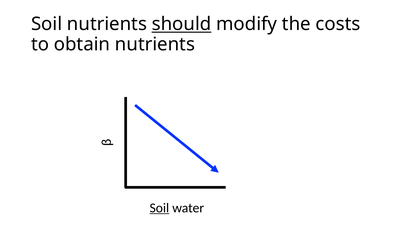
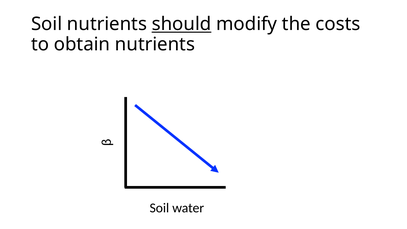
Soil at (159, 208) underline: present -> none
